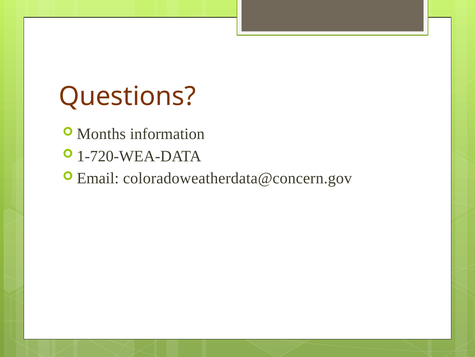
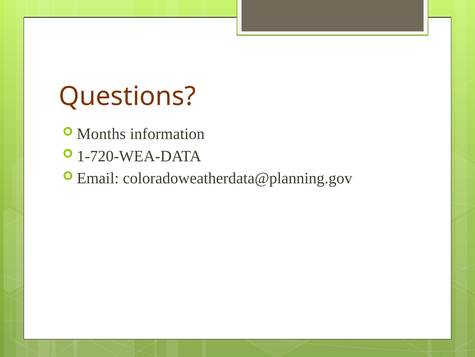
coloradoweatherdata@concern.gov: coloradoweatherdata@concern.gov -> coloradoweatherdata@planning.gov
